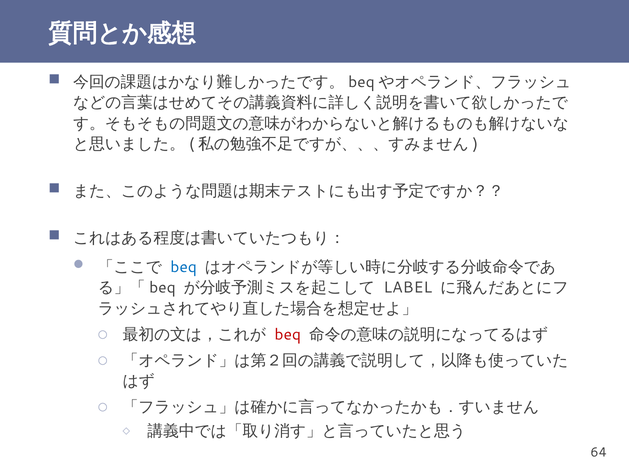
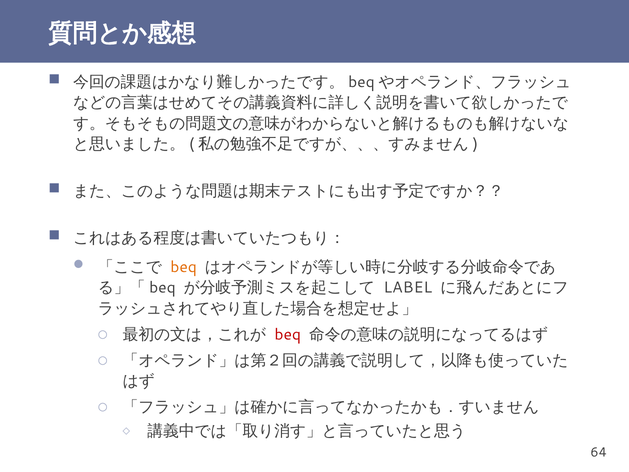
beq at (184, 267) colour: blue -> orange
